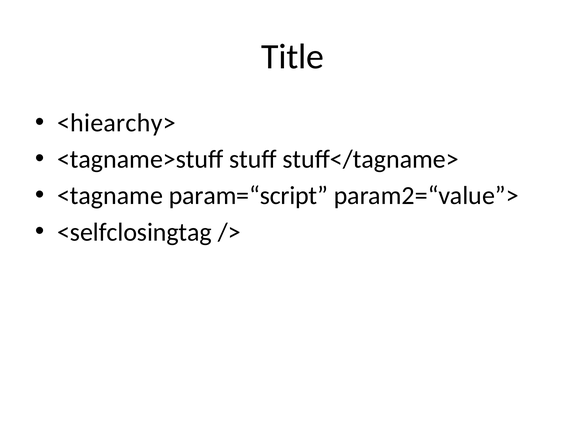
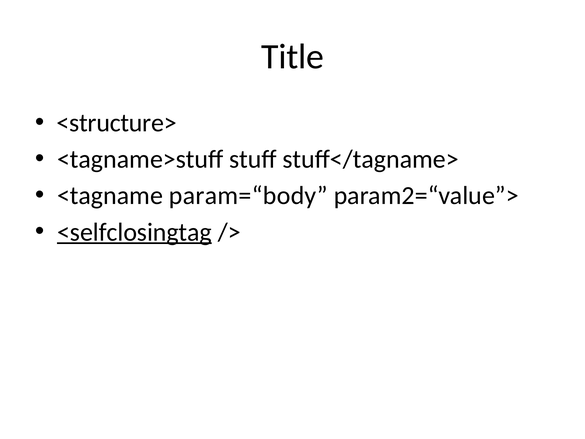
<hiearchy>: <hiearchy> -> <structure>
param=“script: param=“script -> param=“body
<selfclosingtag underline: none -> present
